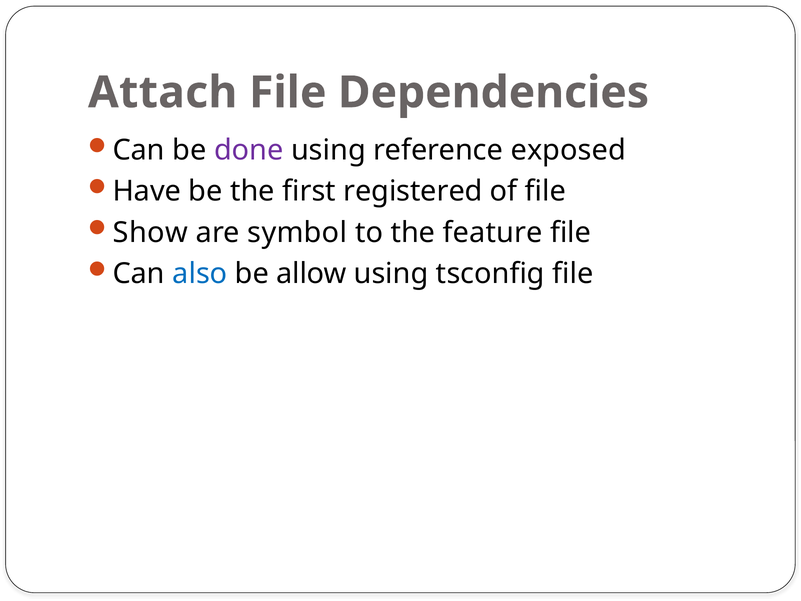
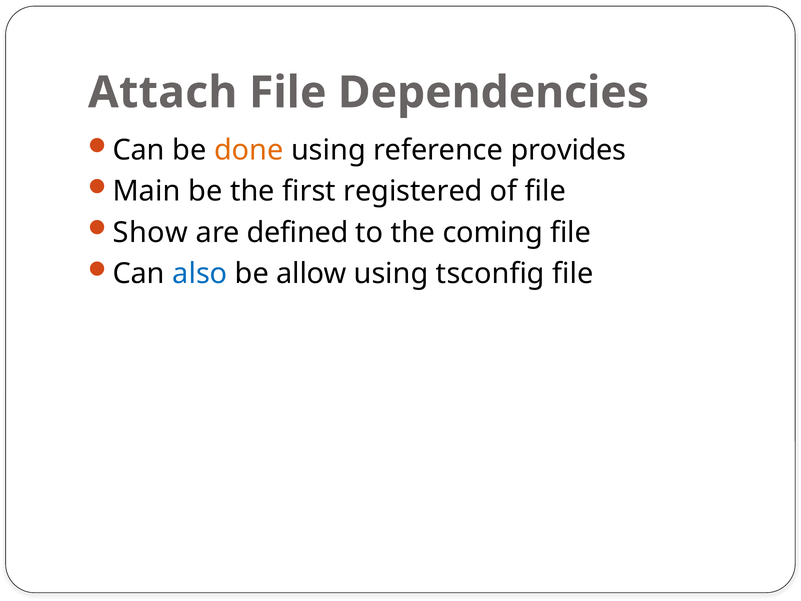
done colour: purple -> orange
exposed: exposed -> provides
Have: Have -> Main
symbol: symbol -> defined
feature: feature -> coming
